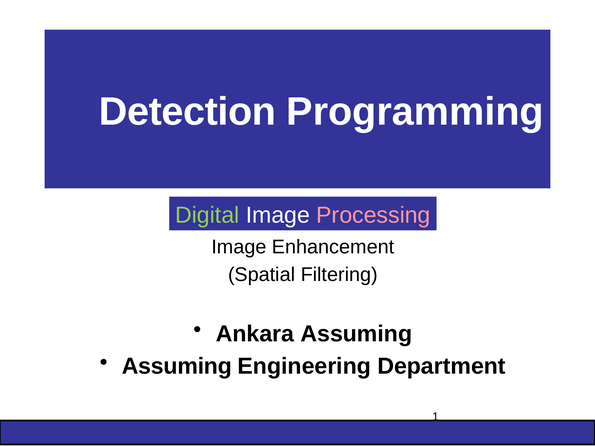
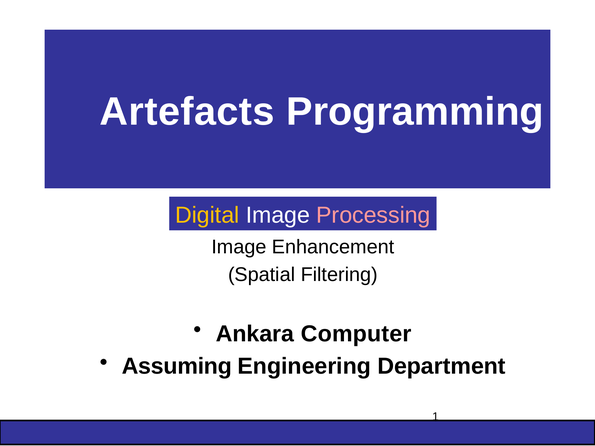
Detection: Detection -> Artefacts
Digital colour: light green -> yellow
Ankara Assuming: Assuming -> Computer
